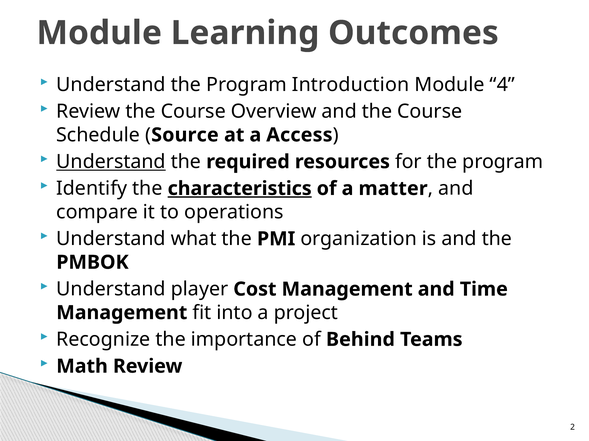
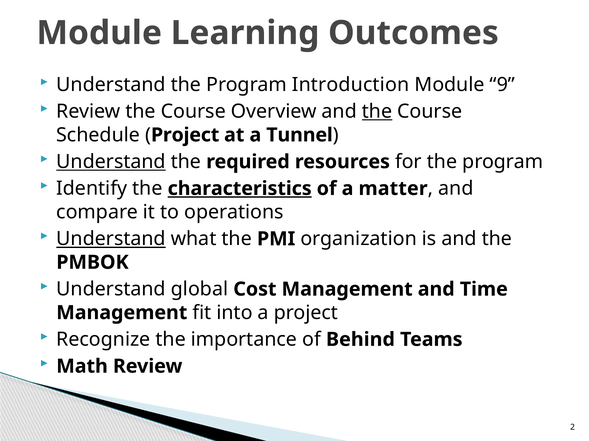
4: 4 -> 9
the at (377, 112) underline: none -> present
Source at (185, 135): Source -> Project
Access: Access -> Tunnel
Understand at (111, 239) underline: none -> present
player: player -> global
